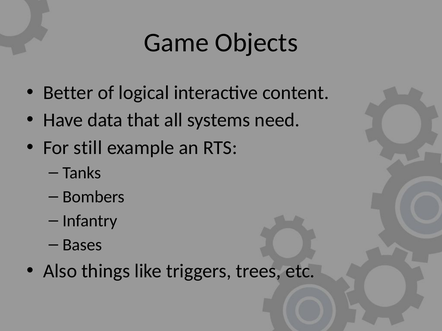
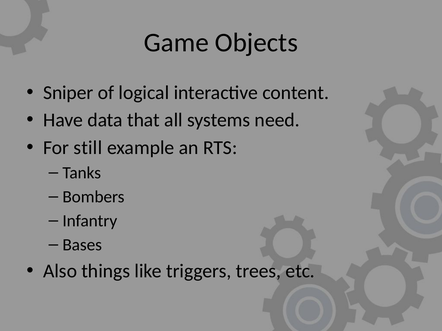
Better: Better -> Sniper
